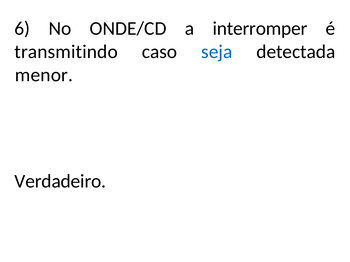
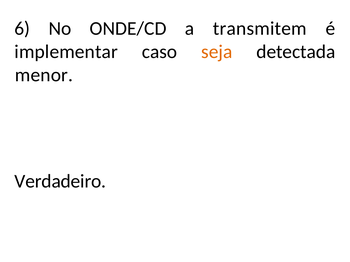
interromper: interromper -> transmitem
transmitindo: transmitindo -> implementar
seja colour: blue -> orange
